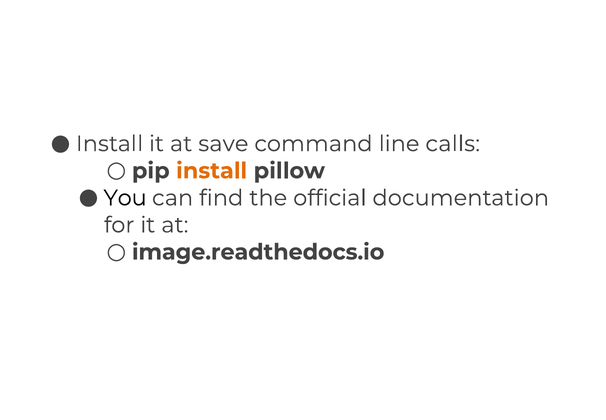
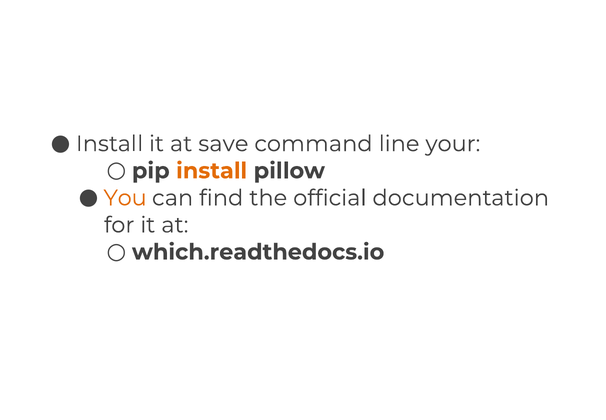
calls: calls -> your
You colour: black -> orange
image.readthedocs.io: image.readthedocs.io -> which.readthedocs.io
